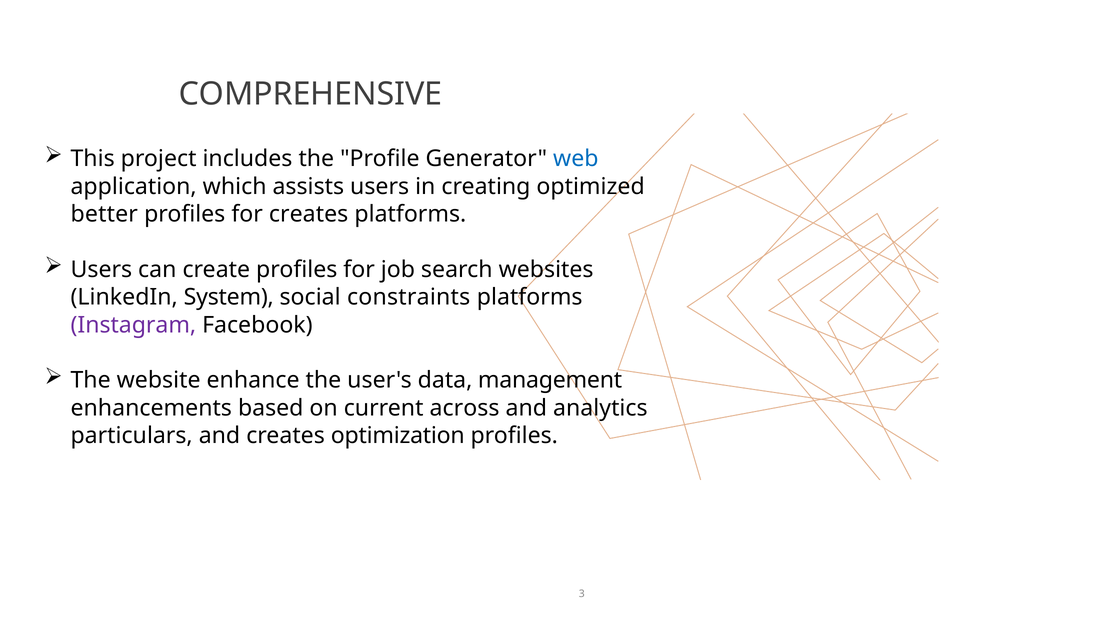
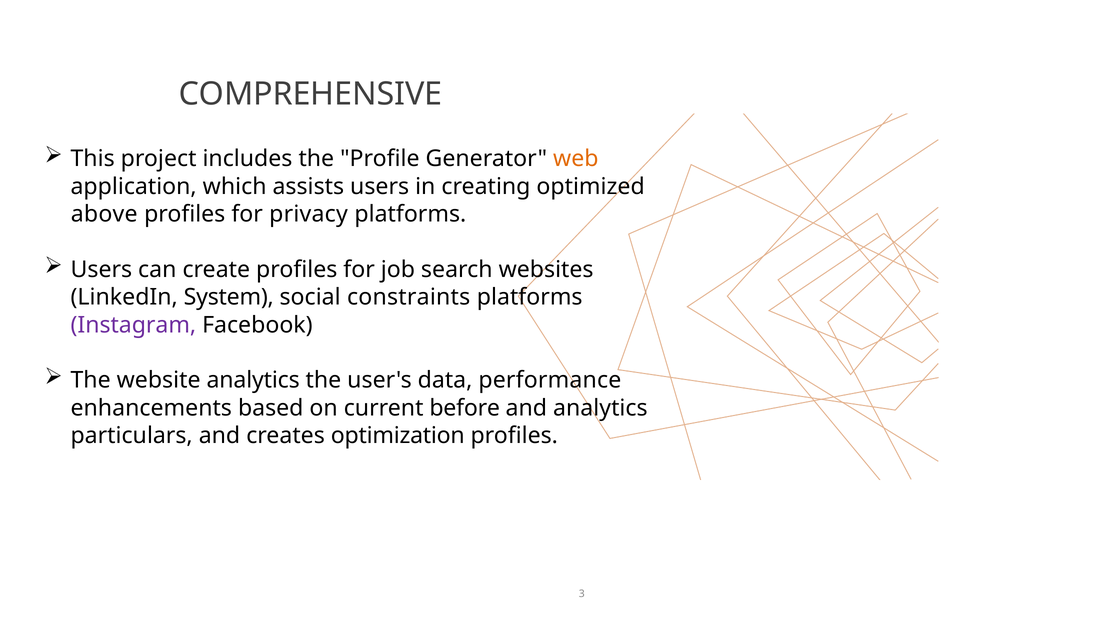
web colour: blue -> orange
better: better -> above
for creates: creates -> privacy
website enhance: enhance -> analytics
management: management -> performance
across: across -> before
